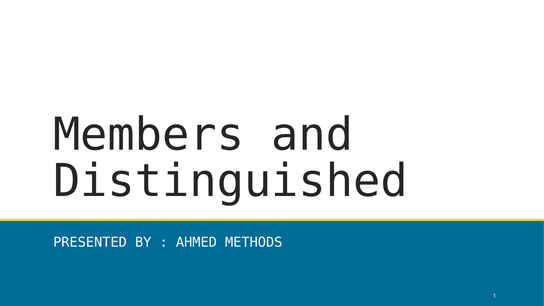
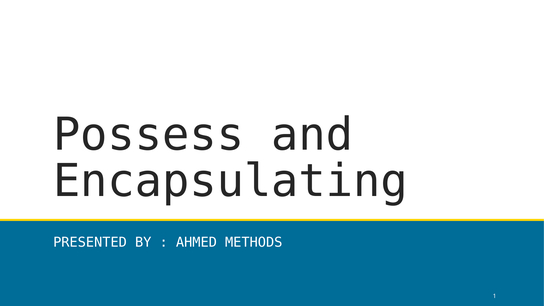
Members: Members -> Possess
Distinguished: Distinguished -> Encapsulating
